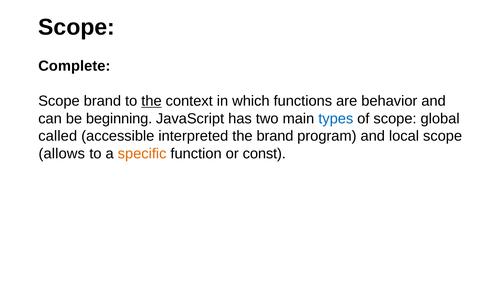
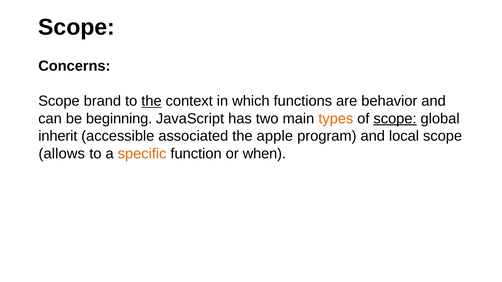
Complete: Complete -> Concerns
types colour: blue -> orange
scope at (395, 119) underline: none -> present
called: called -> inherit
interpreted: interpreted -> associated
the brand: brand -> apple
const: const -> when
